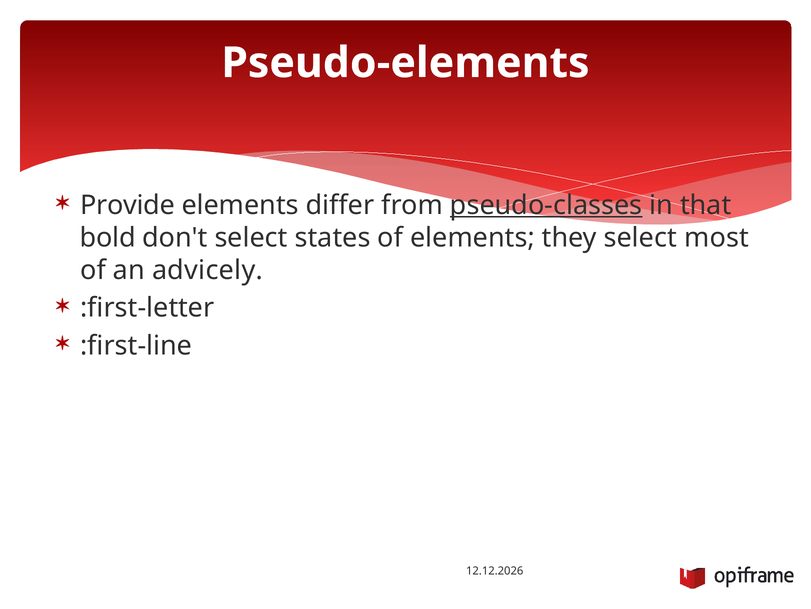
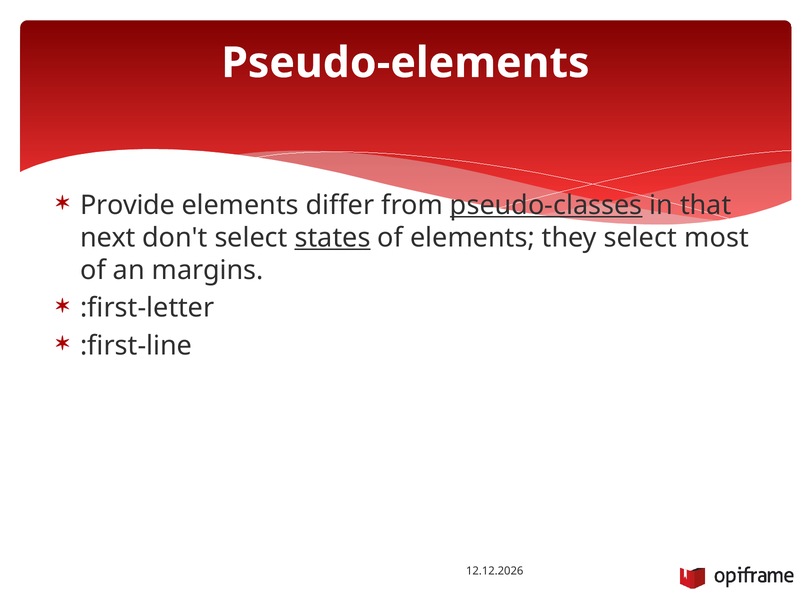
bold: bold -> next
states underline: none -> present
advicely: advicely -> margins
